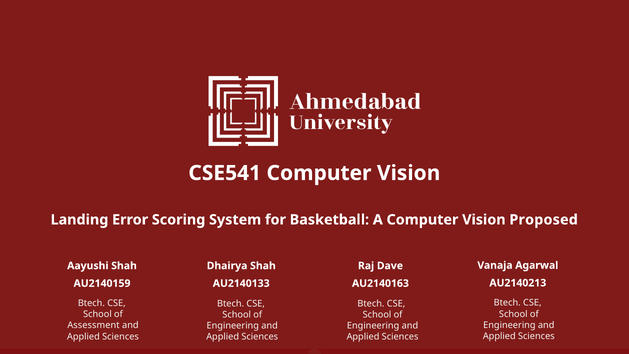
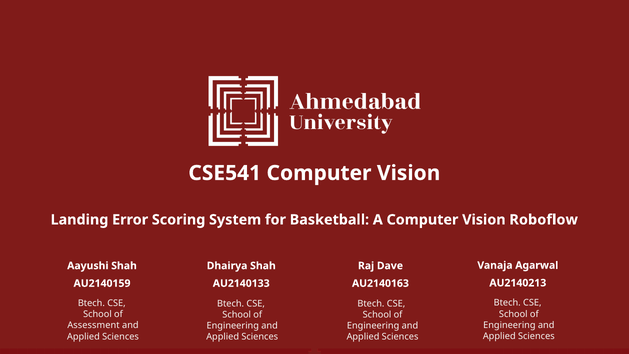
Proposed: Proposed -> Roboflow
